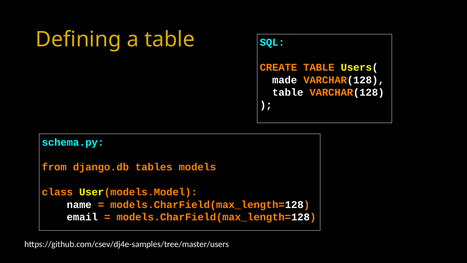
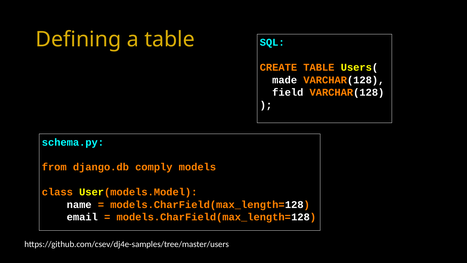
table at (288, 92): table -> field
tables: tables -> comply
